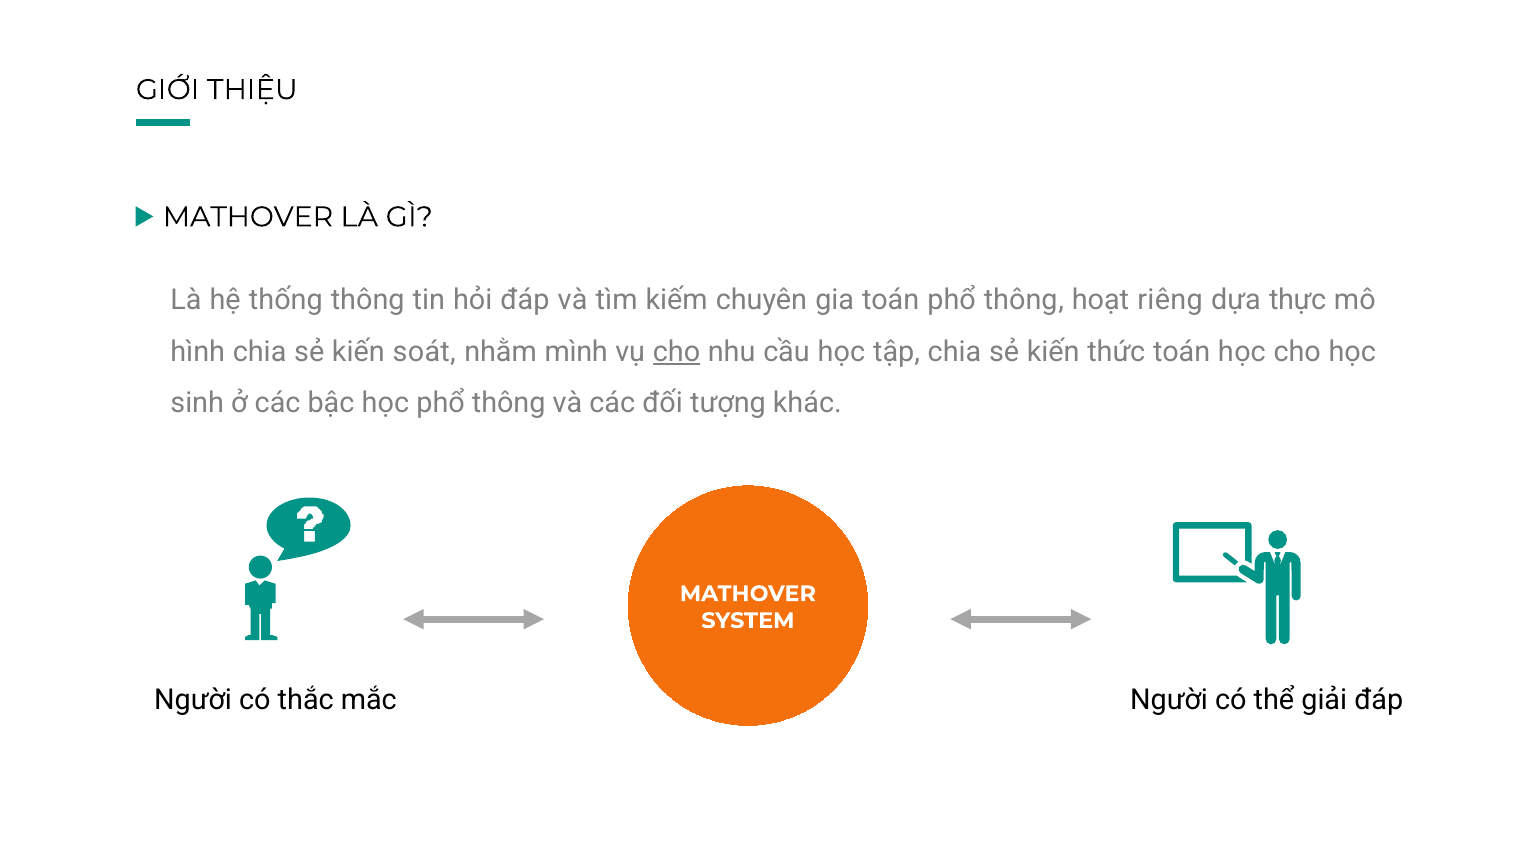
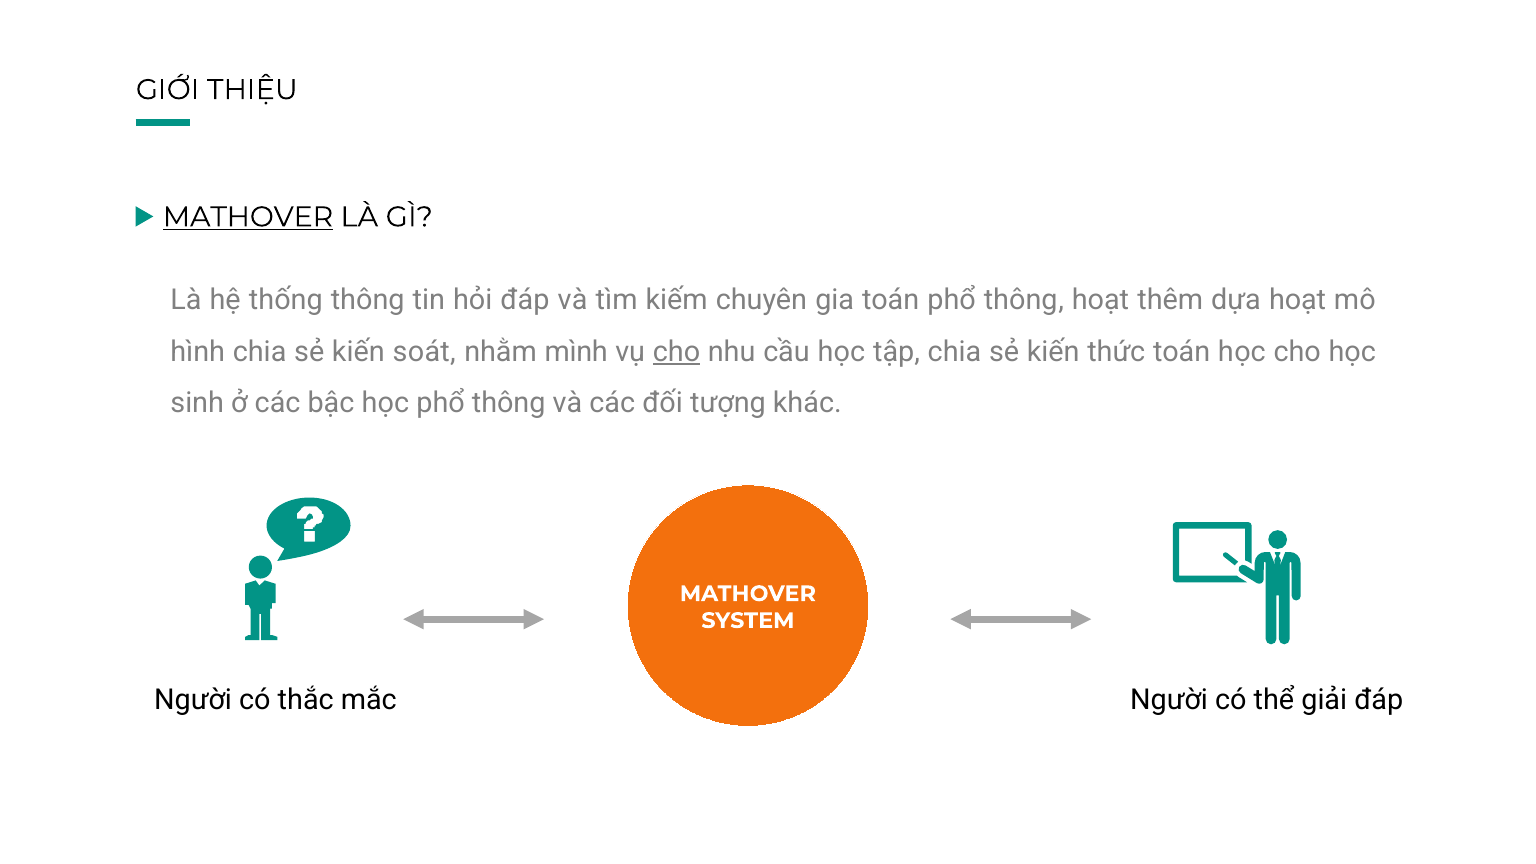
MATHOVER at (248, 217) underline: none -> present
riêng: riêng -> thêm
dựa thực: thực -> hoạt
